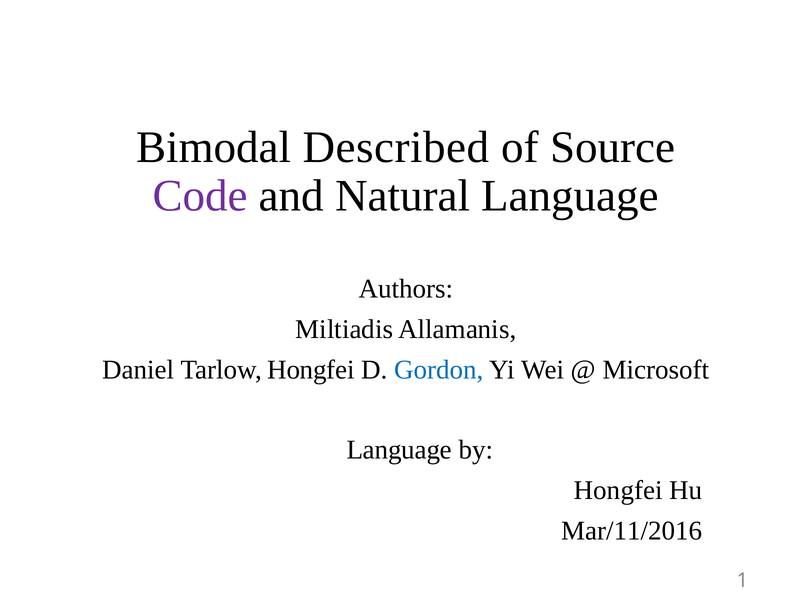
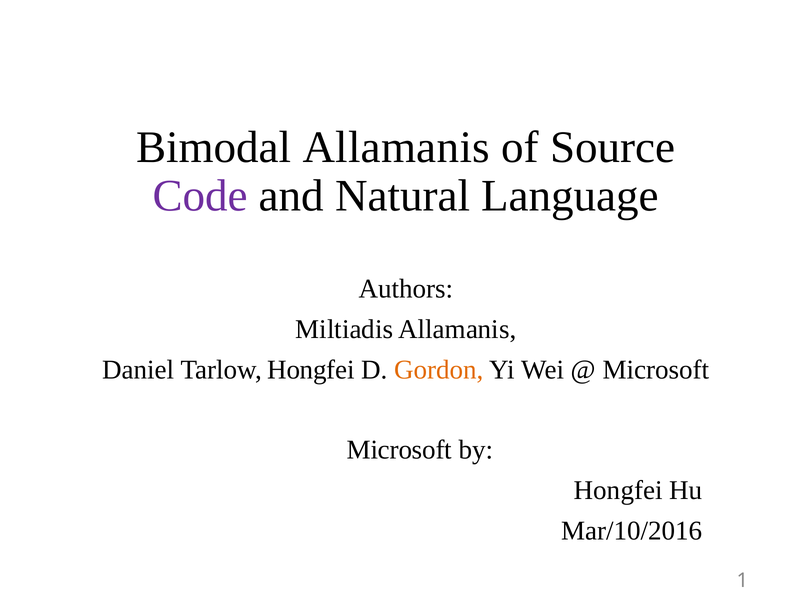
Bimodal Described: Described -> Allamanis
Gordon colour: blue -> orange
Language at (399, 450): Language -> Microsoft
Mar/11/2016: Mar/11/2016 -> Mar/10/2016
